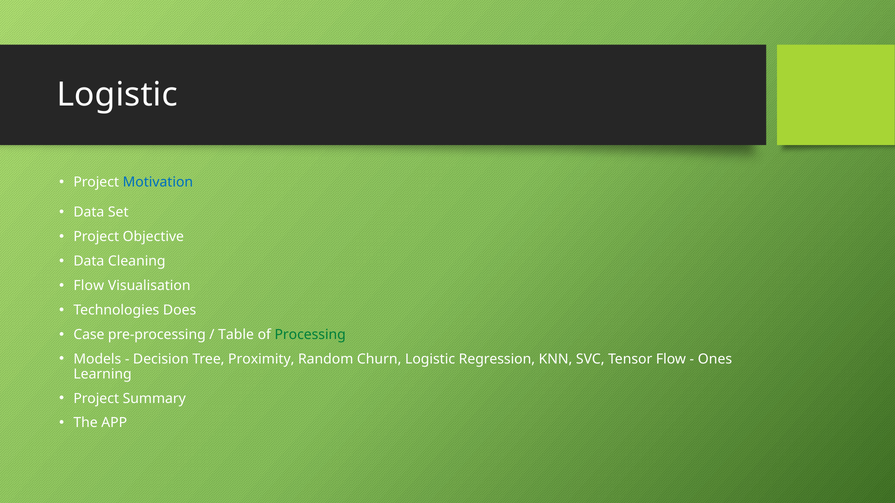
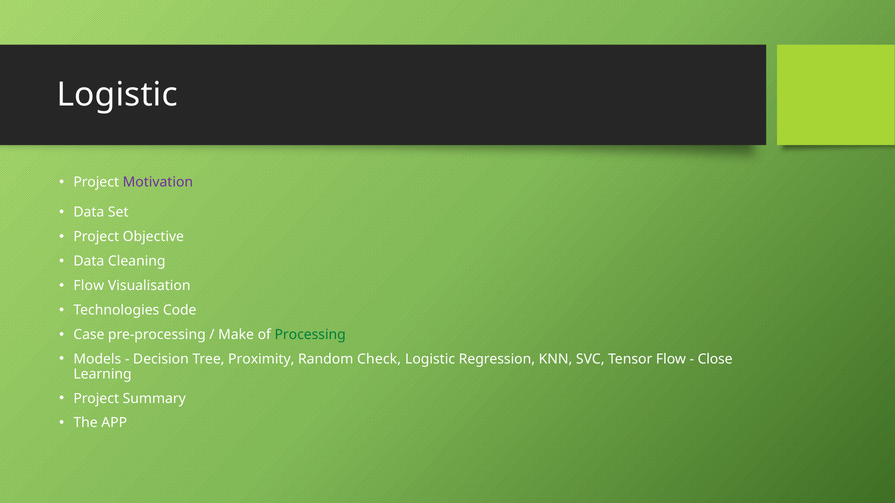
Motivation colour: blue -> purple
Does: Does -> Code
Table: Table -> Make
Churn: Churn -> Check
Ones: Ones -> Close
